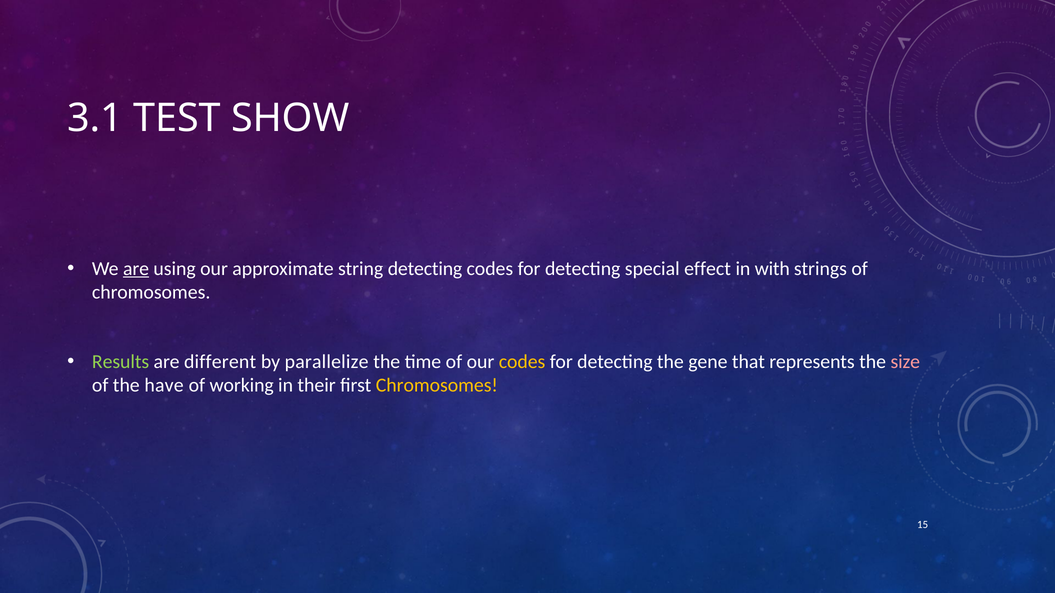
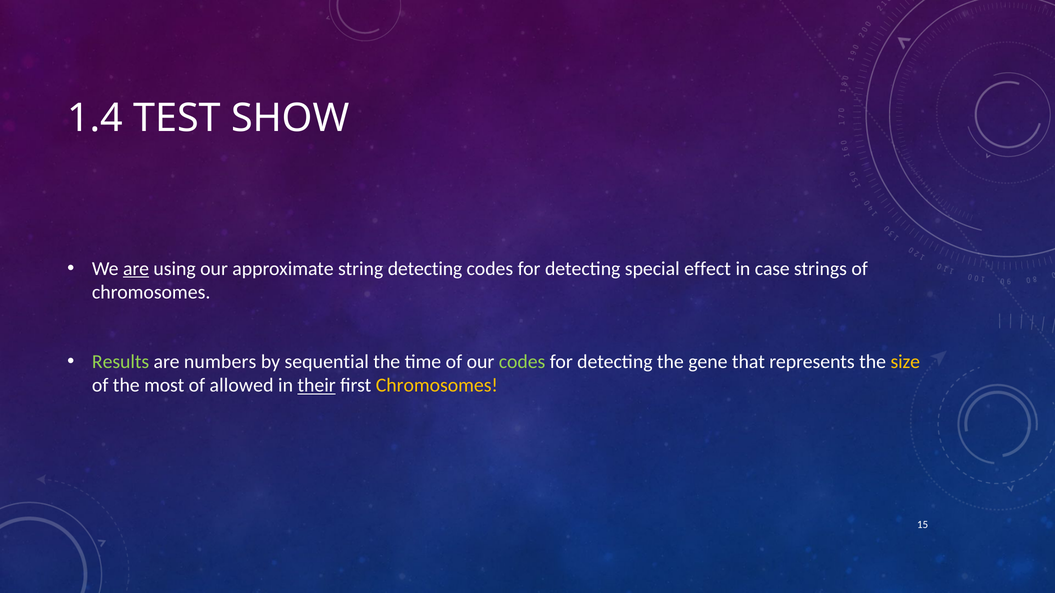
3.1: 3.1 -> 1.4
with: with -> case
different: different -> numbers
parallelize: parallelize -> sequential
codes at (522, 362) colour: yellow -> light green
size colour: pink -> yellow
have: have -> most
working: working -> allowed
their underline: none -> present
